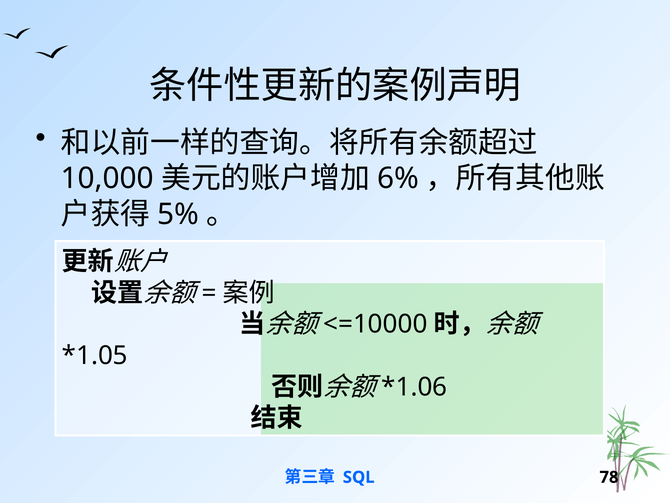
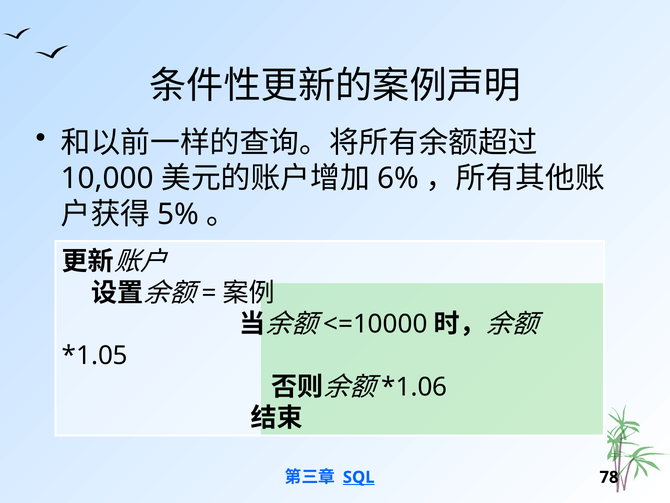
SQL underline: none -> present
